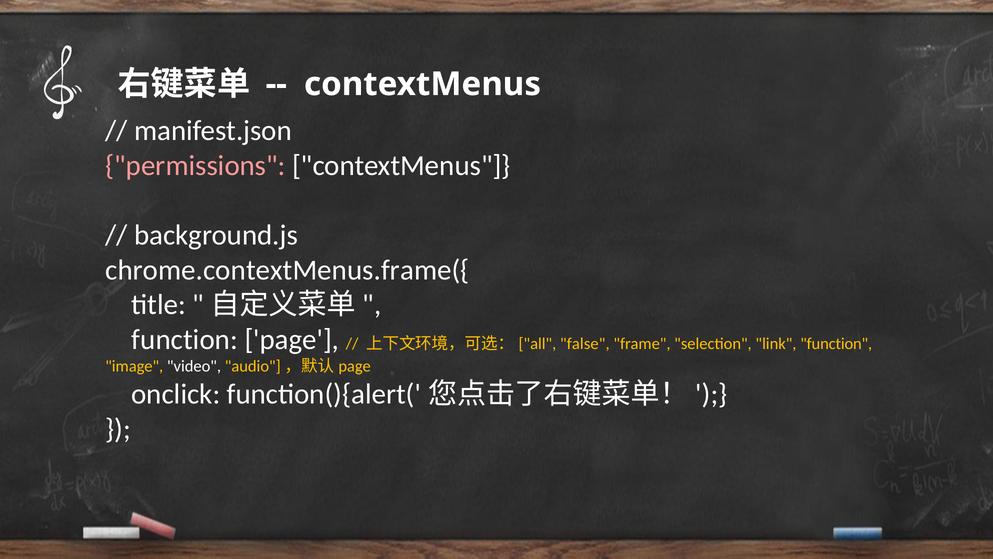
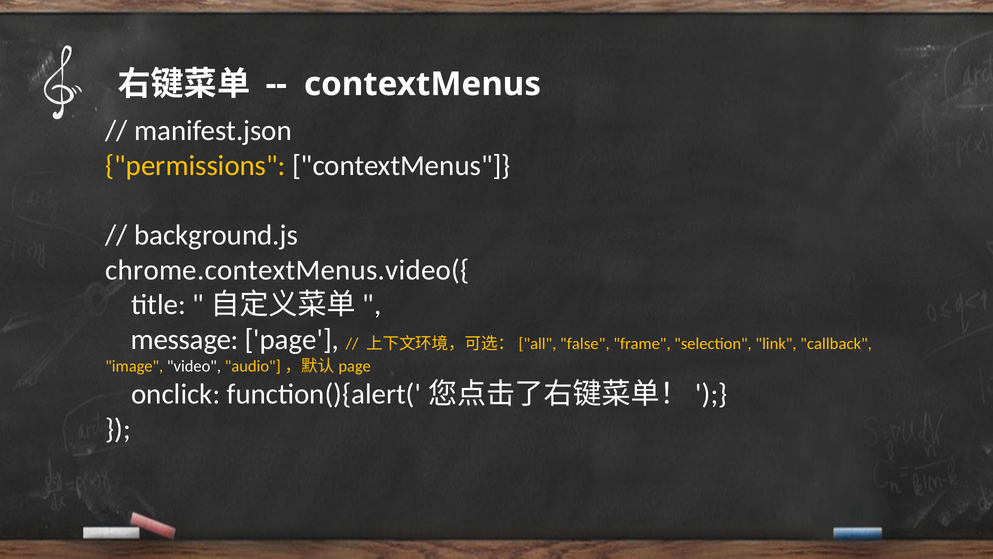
permissions colour: pink -> yellow
chrome.contextMenus.frame({: chrome.contextMenus.frame({ -> chrome.contextMenus.video({
function at (185, 339): function -> message
link function: function -> callback
